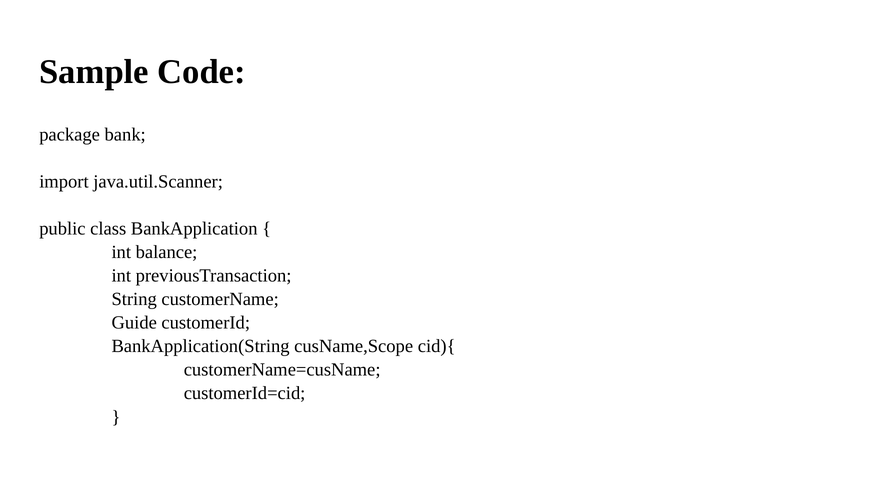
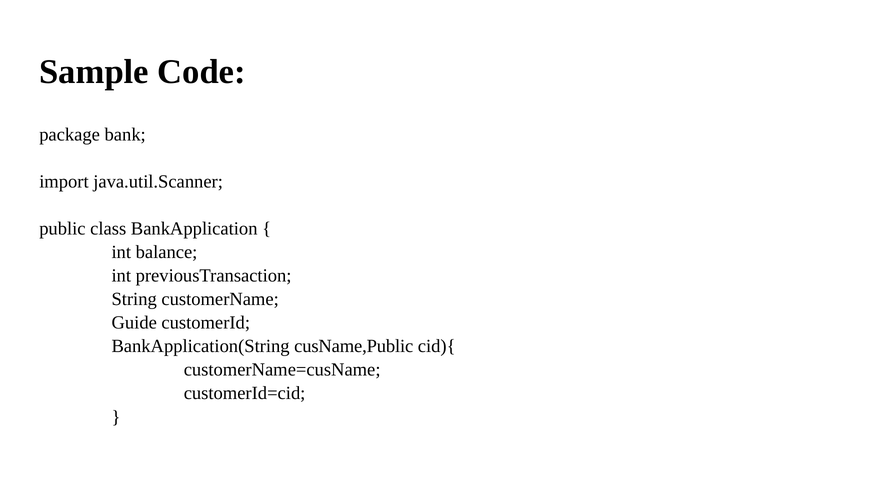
cusName,Scope: cusName,Scope -> cusName,Public
